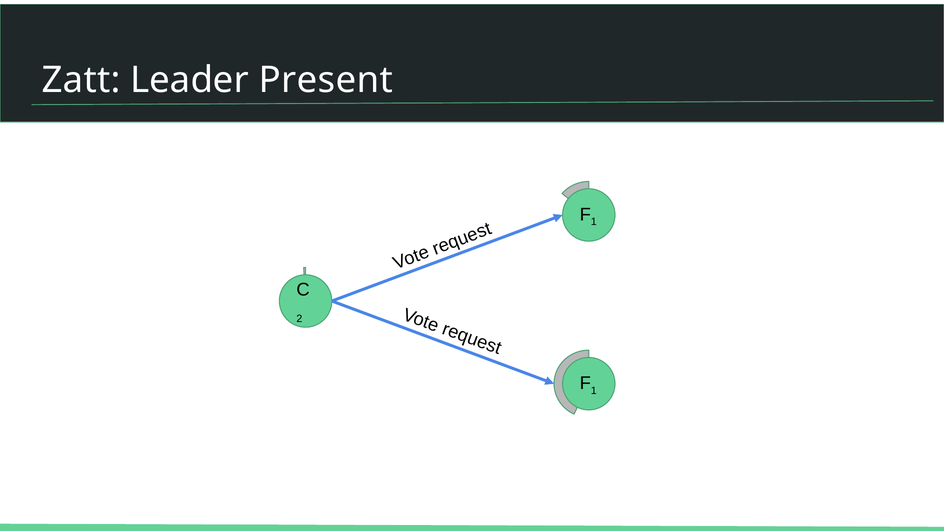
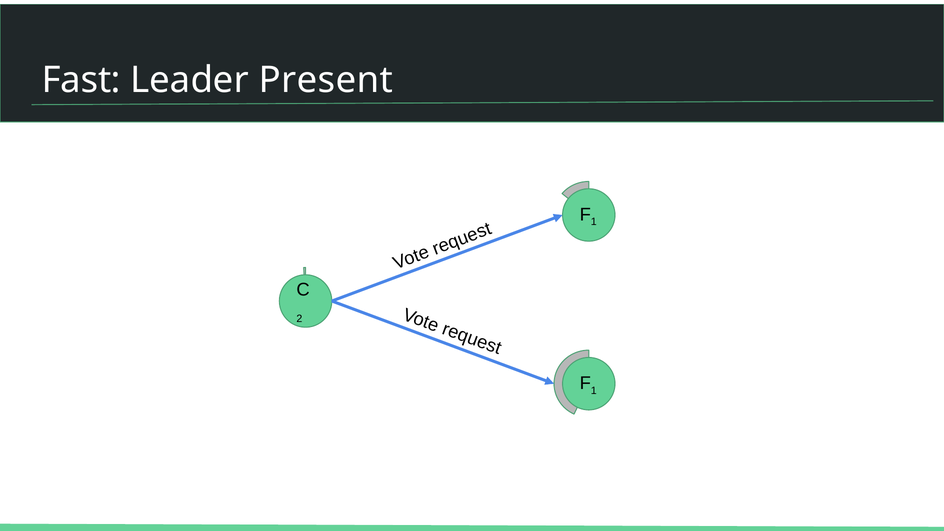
Zatt: Zatt -> Fast
